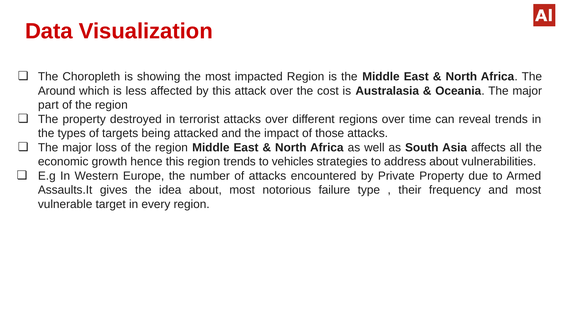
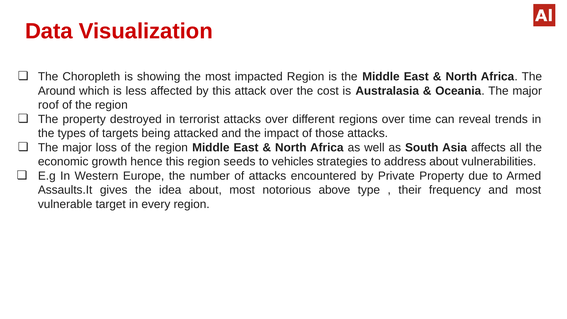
part: part -> roof
region trends: trends -> seeds
failure: failure -> above
